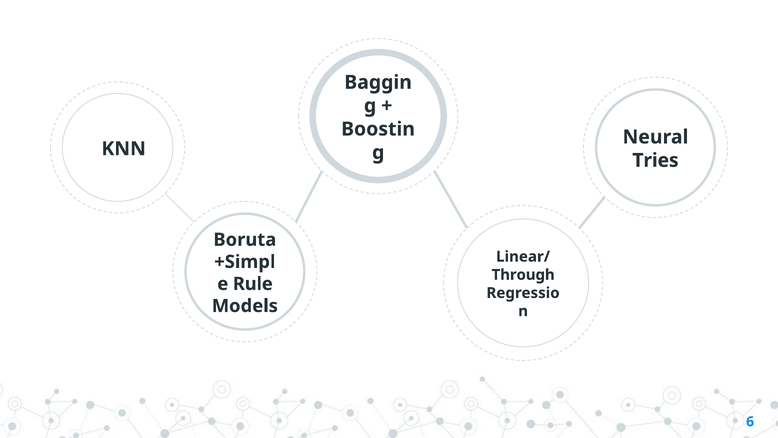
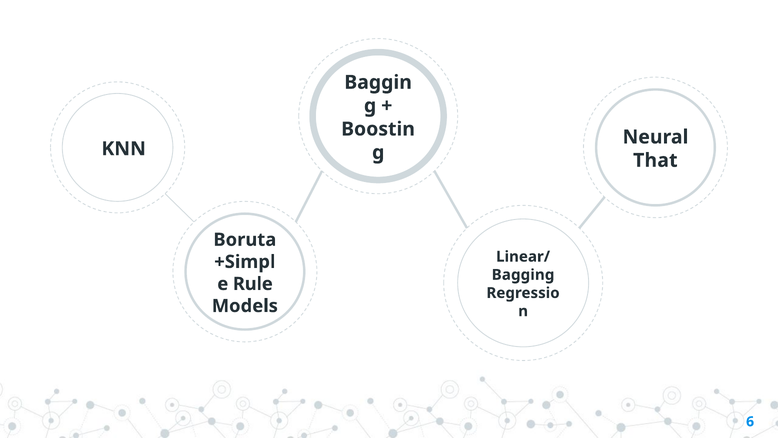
Tries: Tries -> That
Through: Through -> Bagging
